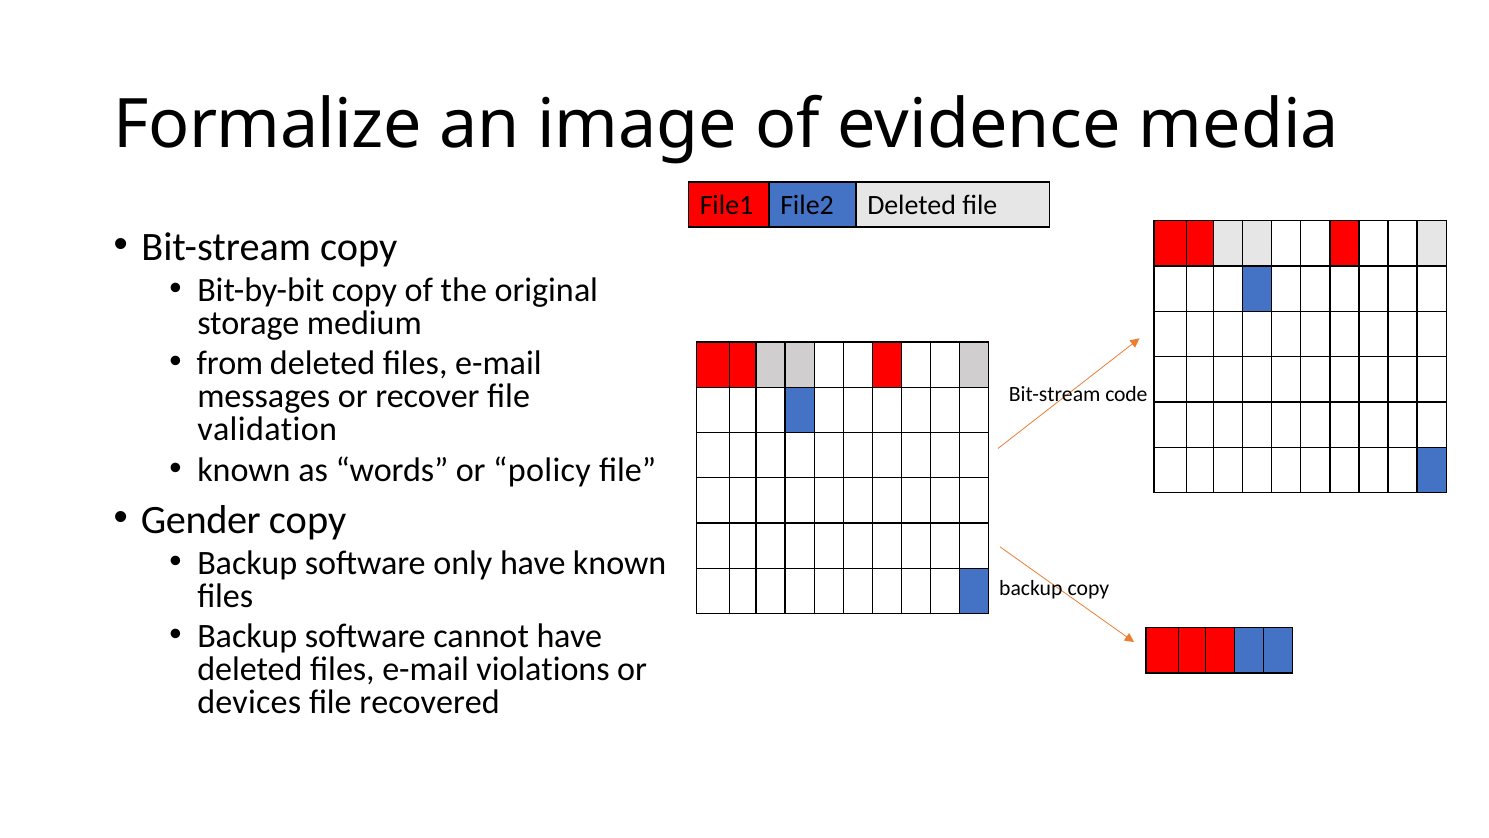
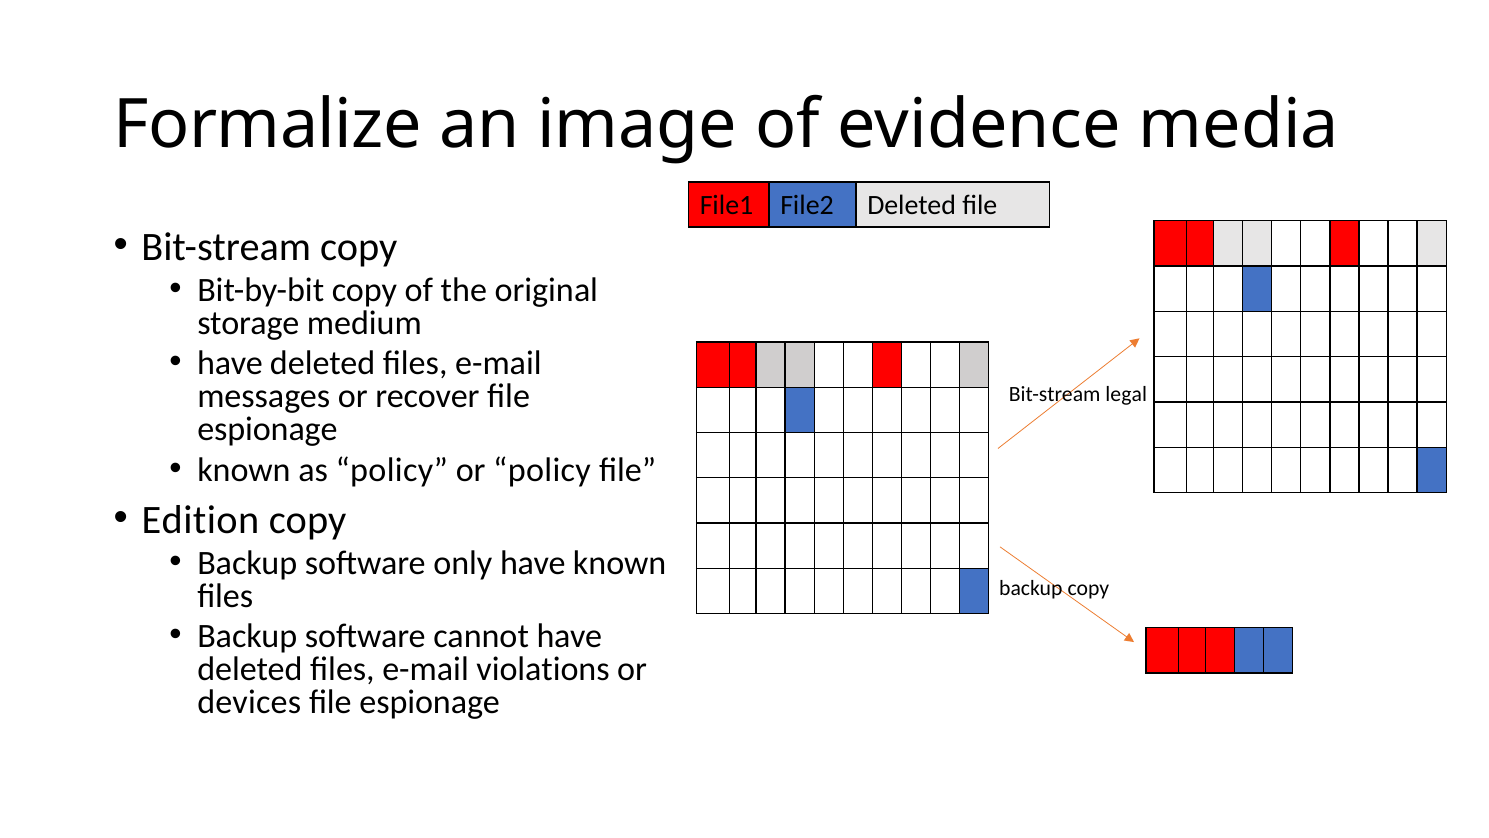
from at (230, 363): from -> have
code: code -> legal
validation at (267, 429): validation -> espionage
as words: words -> policy
Gender: Gender -> Edition
recovered at (430, 702): recovered -> espionage
